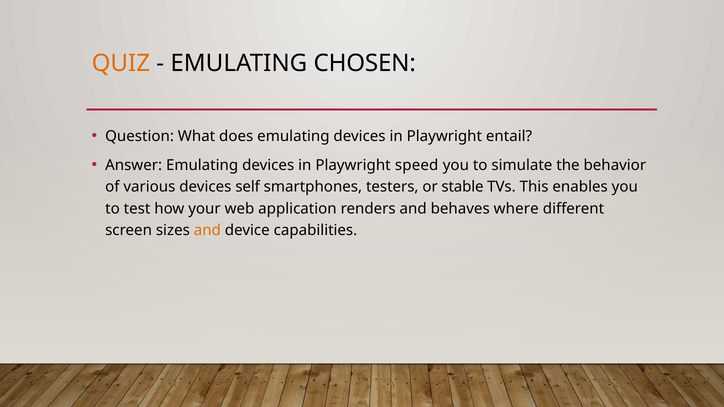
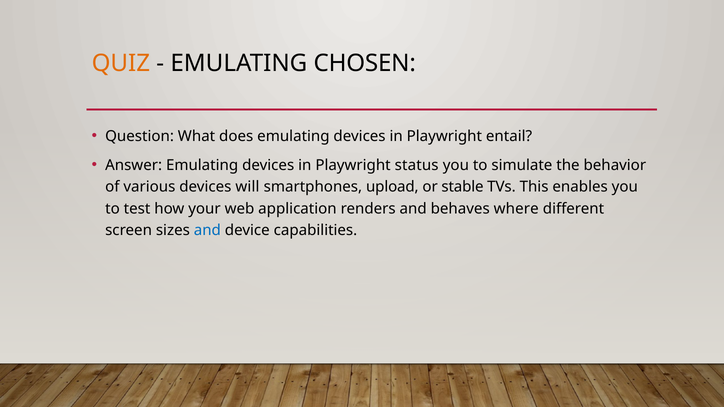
speed: speed -> status
self: self -> will
testers: testers -> upload
and at (207, 231) colour: orange -> blue
